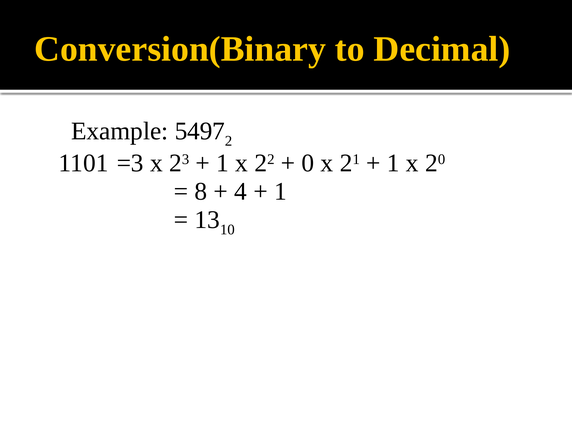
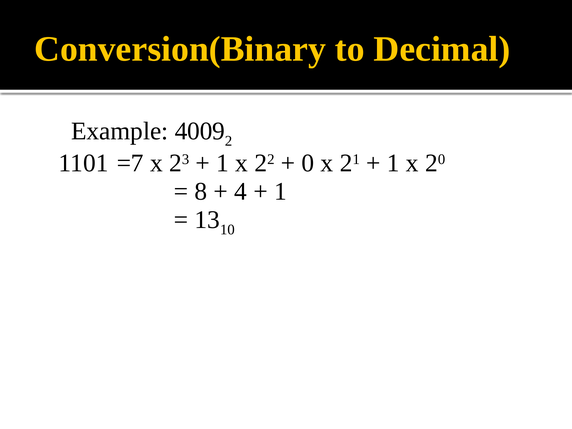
5497: 5497 -> 4009
=3: =3 -> =7
